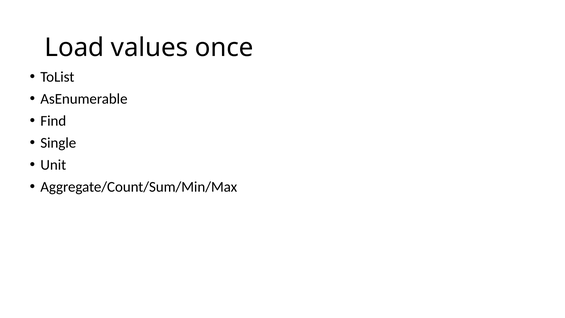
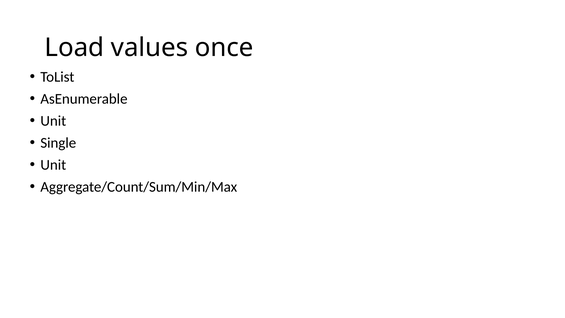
Find at (53, 121): Find -> Unit
